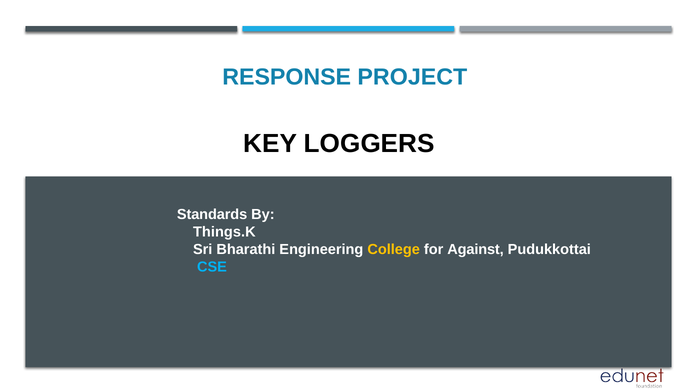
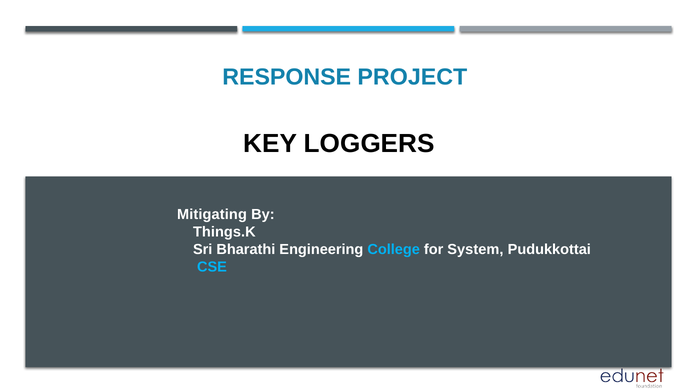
Standards: Standards -> Mitigating
College colour: yellow -> light blue
Against: Against -> System
